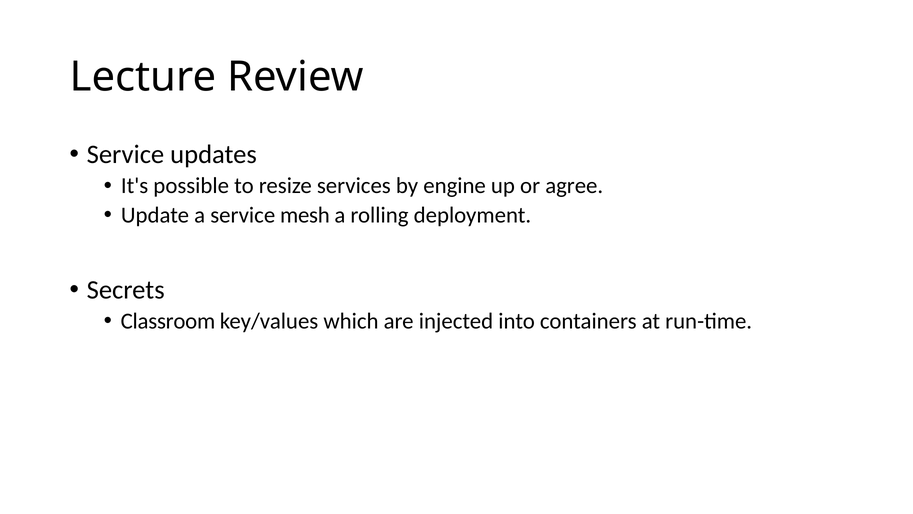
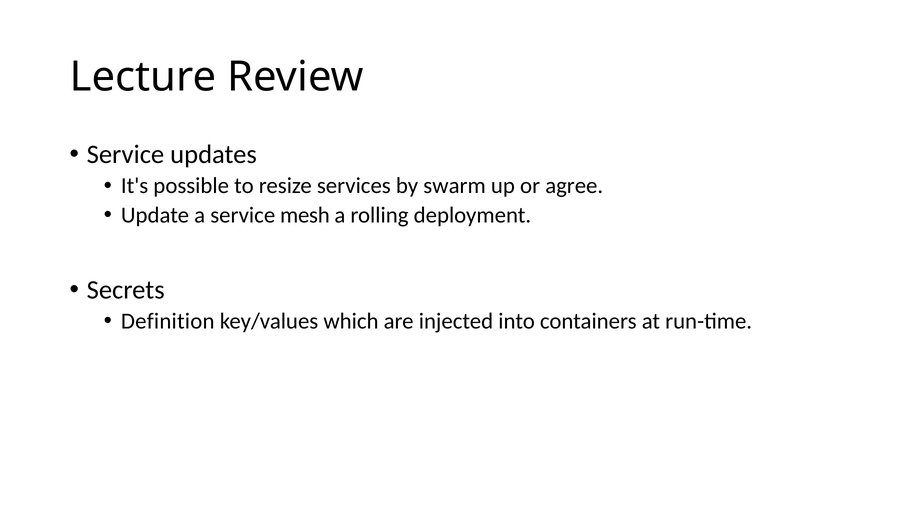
engine: engine -> swarm
Classroom: Classroom -> Definition
